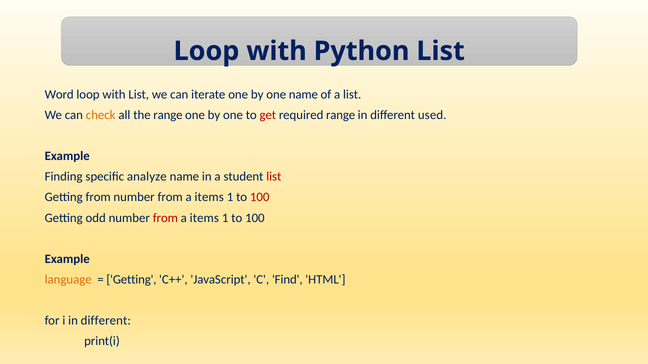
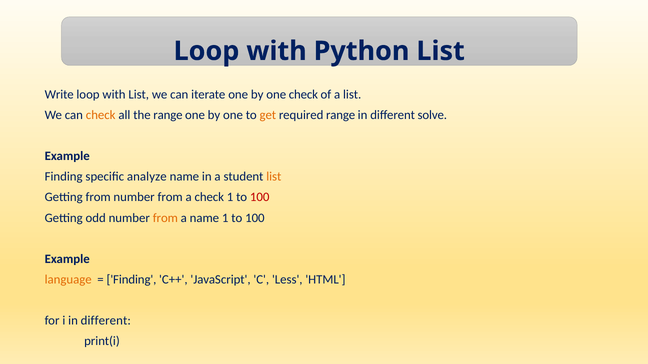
Word: Word -> Write
one name: name -> check
get colour: red -> orange
used: used -> solve
list at (274, 177) colour: red -> orange
items at (209, 198): items -> check
from at (165, 218) colour: red -> orange
items at (204, 218): items -> name
Getting at (131, 280): Getting -> Finding
Find: Find -> Less
